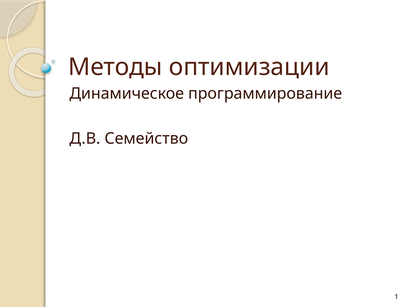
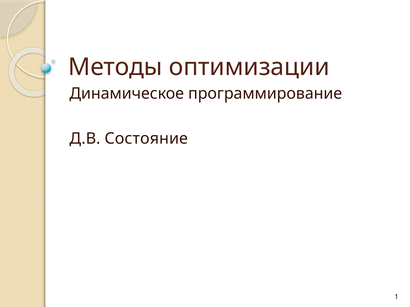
Семейство: Семейство -> Состояние
